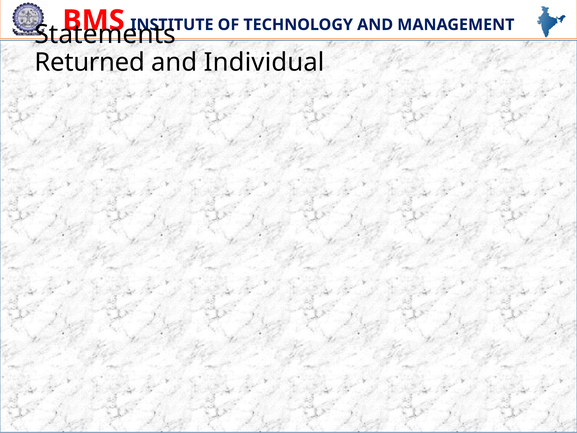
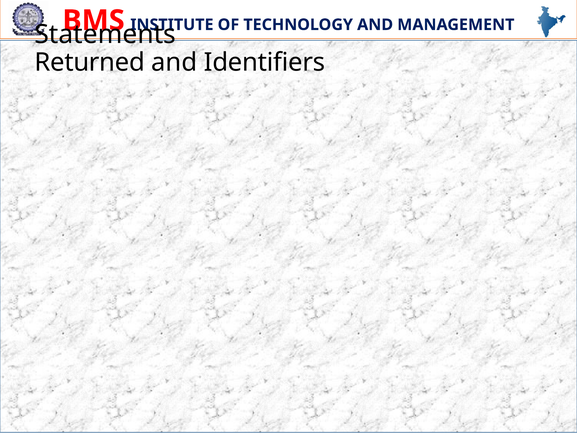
Individual: Individual -> Identifiers
